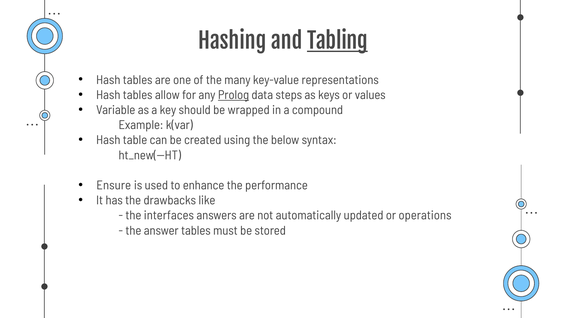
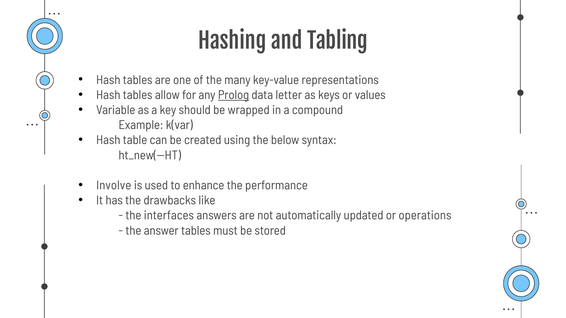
Tabling underline: present -> none
steps: steps -> letter
Ensure: Ensure -> Involve
